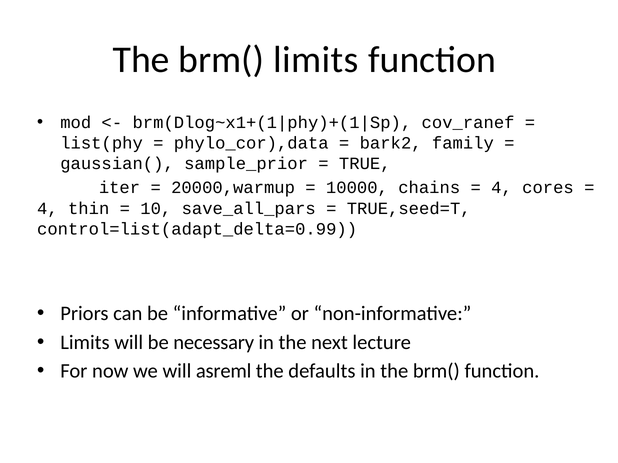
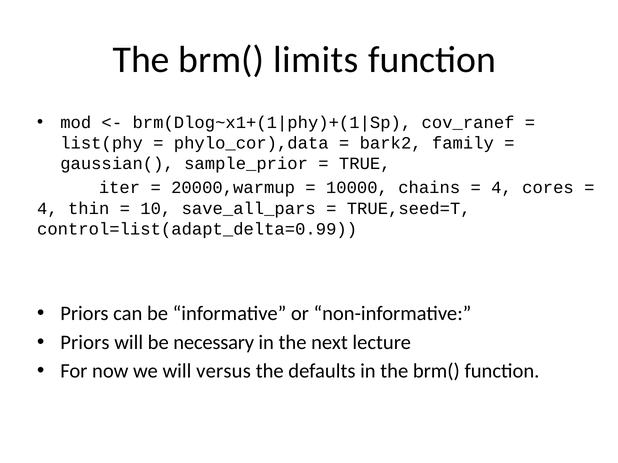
Limits at (85, 343): Limits -> Priors
asreml: asreml -> versus
